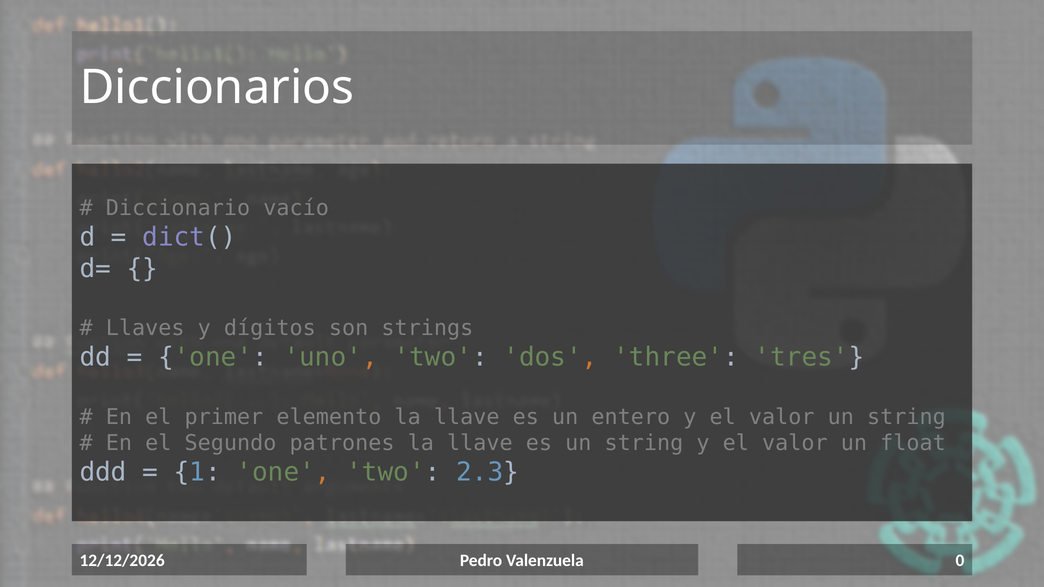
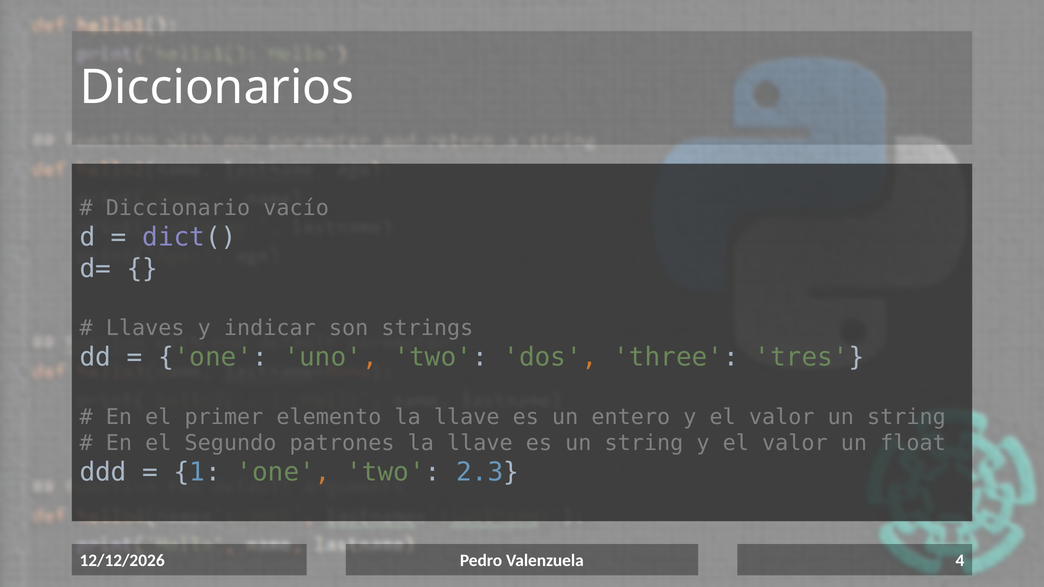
dígitos: dígitos -> indicar
0: 0 -> 4
